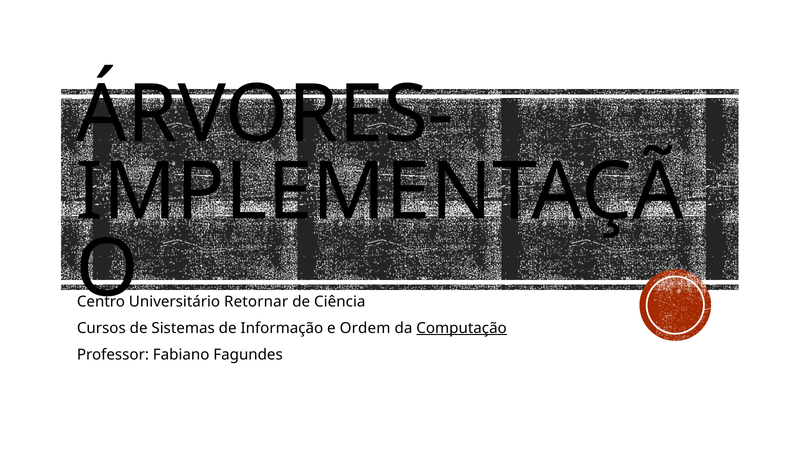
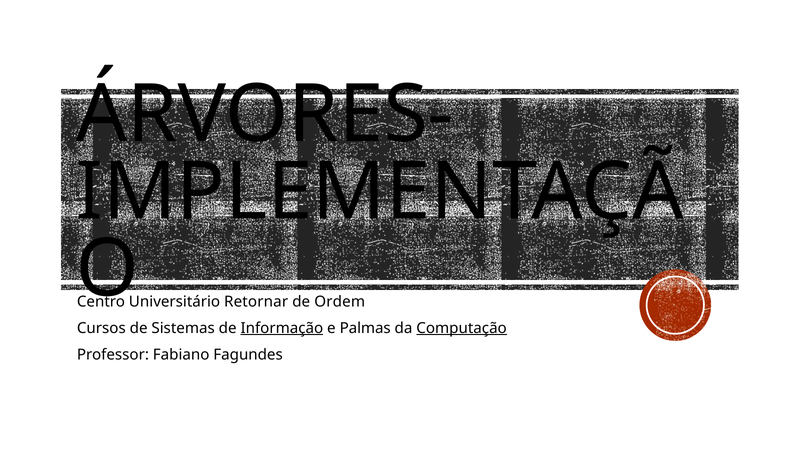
Ciência: Ciência -> Ordem
Informação underline: none -> present
Ordem: Ordem -> Palmas
